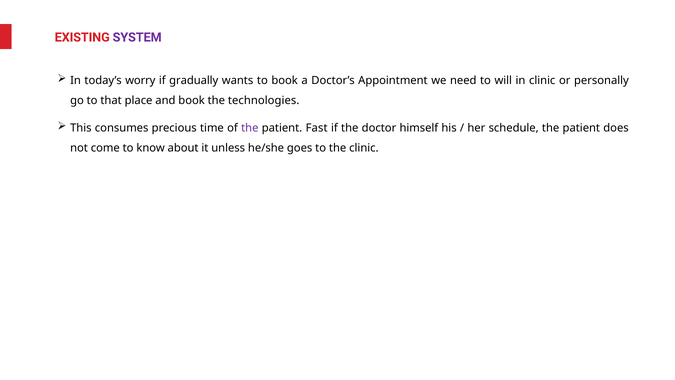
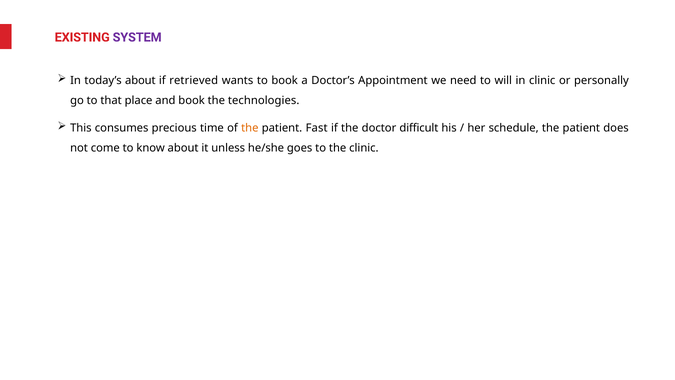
today’s worry: worry -> about
gradually: gradually -> retrieved
the at (250, 128) colour: purple -> orange
himself: himself -> difficult
